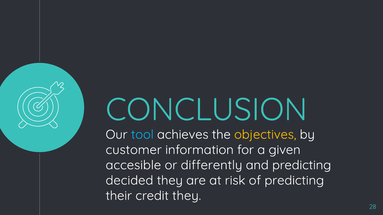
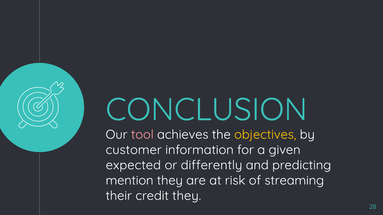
tool colour: light blue -> pink
accesible: accesible -> expected
decided: decided -> mention
of predicting: predicting -> streaming
